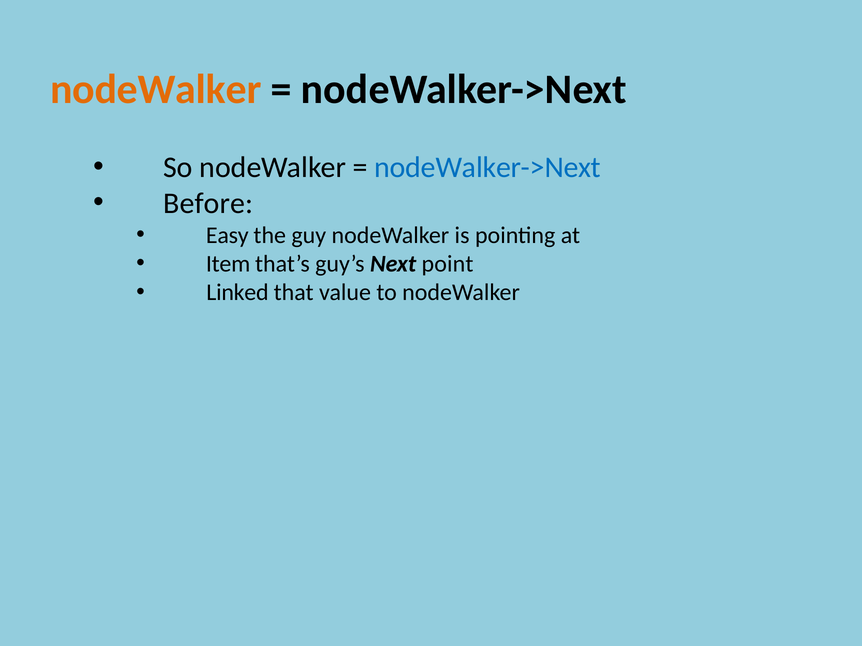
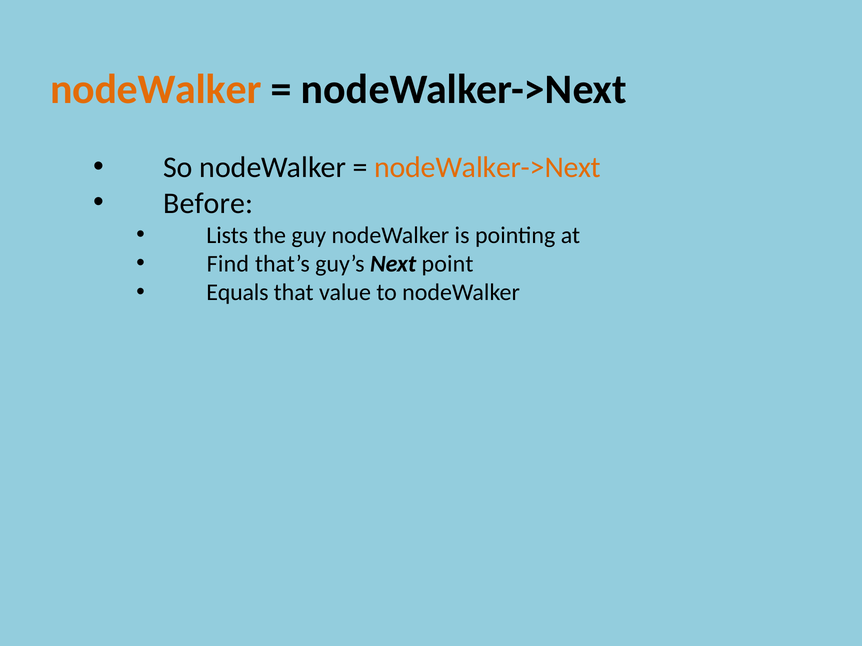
nodeWalker->Next at (488, 167) colour: blue -> orange
Easy: Easy -> Lists
Item: Item -> Find
Linked: Linked -> Equals
